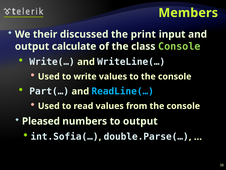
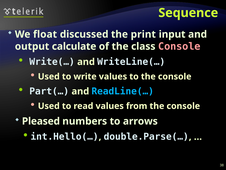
Members: Members -> Sequence
their: their -> float
Console at (179, 46) colour: light green -> pink
to output: output -> arrows
int.Sofia(…: int.Sofia(… -> int.Hello(…
